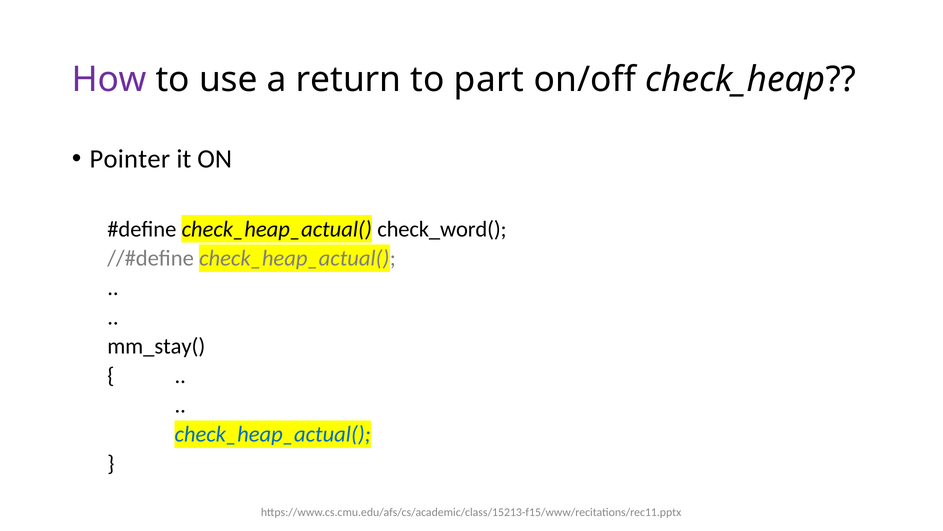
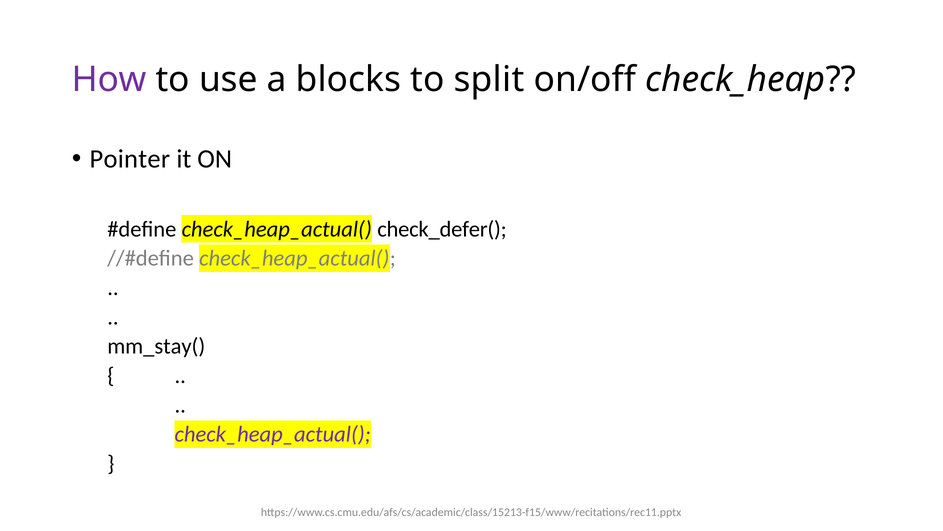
return: return -> blocks
part: part -> split
check_word(: check_word( -> check_defer(
check_heap_actual( at (273, 434) colour: blue -> purple
